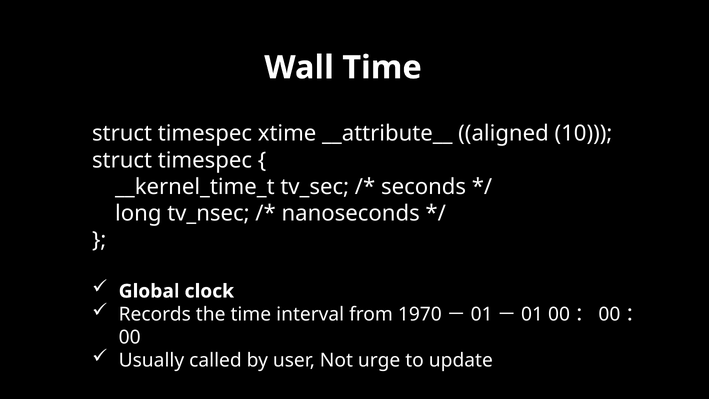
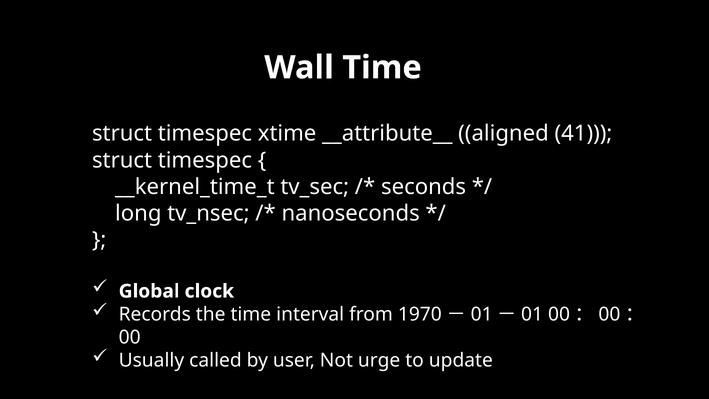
10: 10 -> 41
